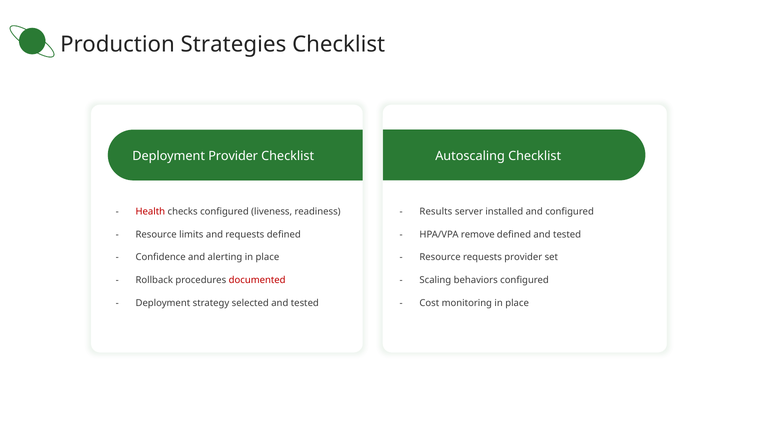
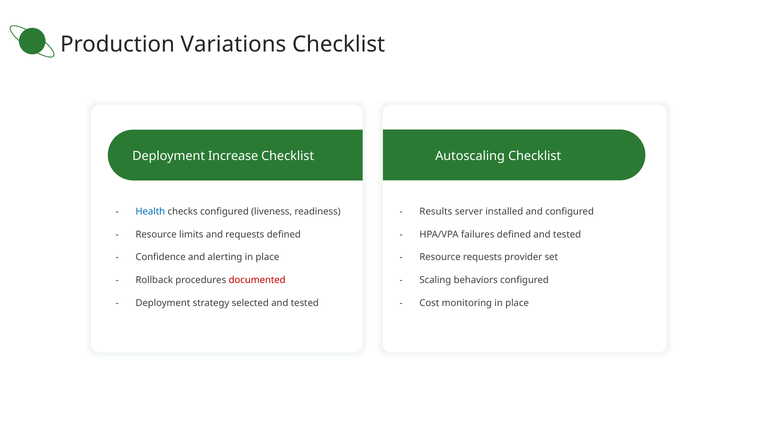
Strategies: Strategies -> Variations
Deployment Provider: Provider -> Increase
Health colour: red -> blue
remove: remove -> failures
